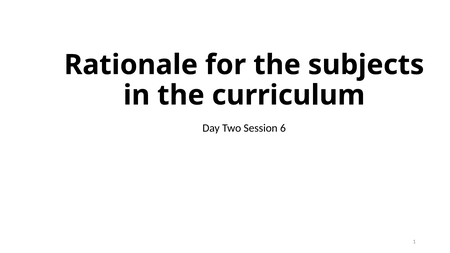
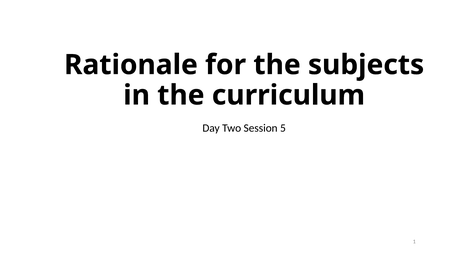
6: 6 -> 5
